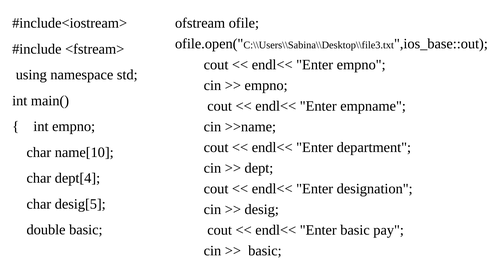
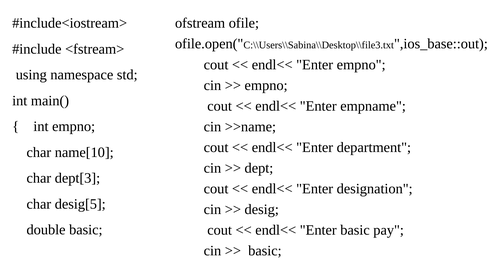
dept[4: dept[4 -> dept[3
